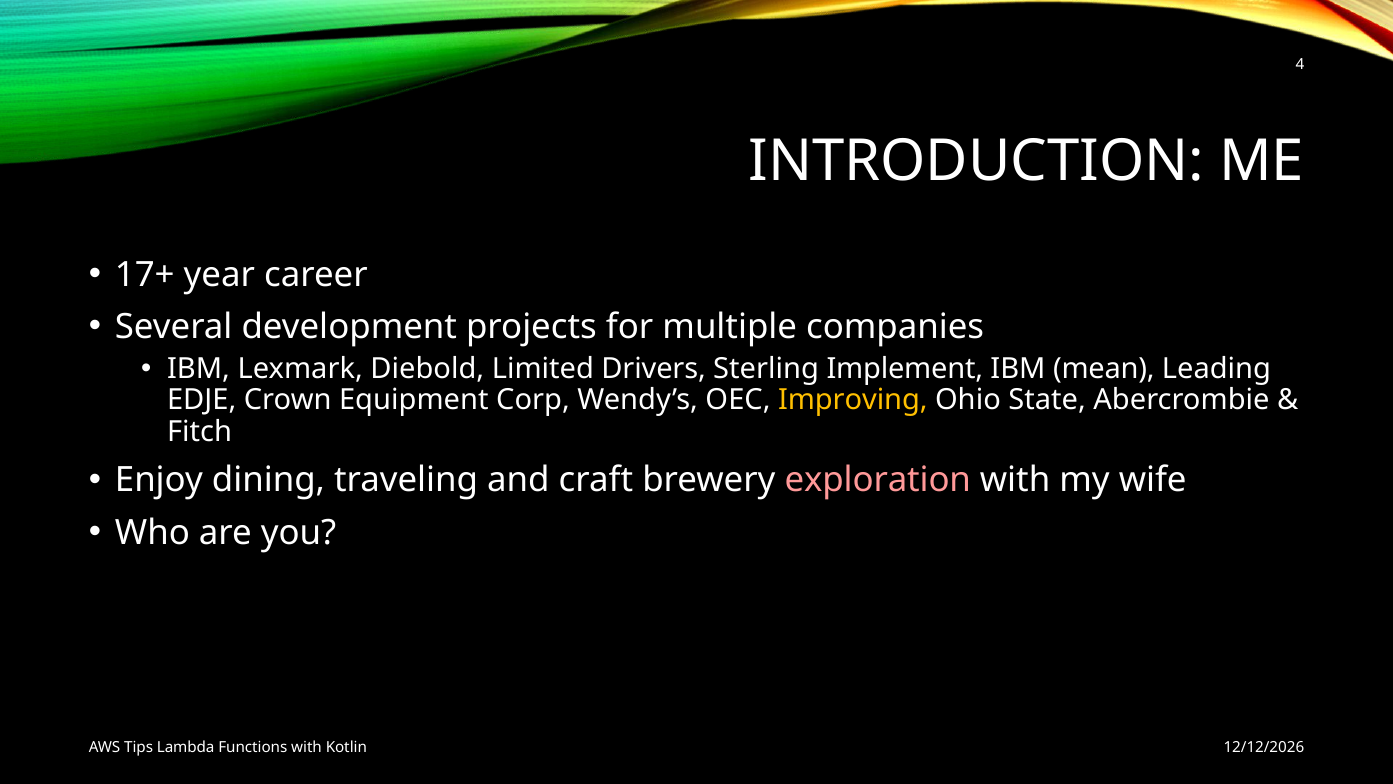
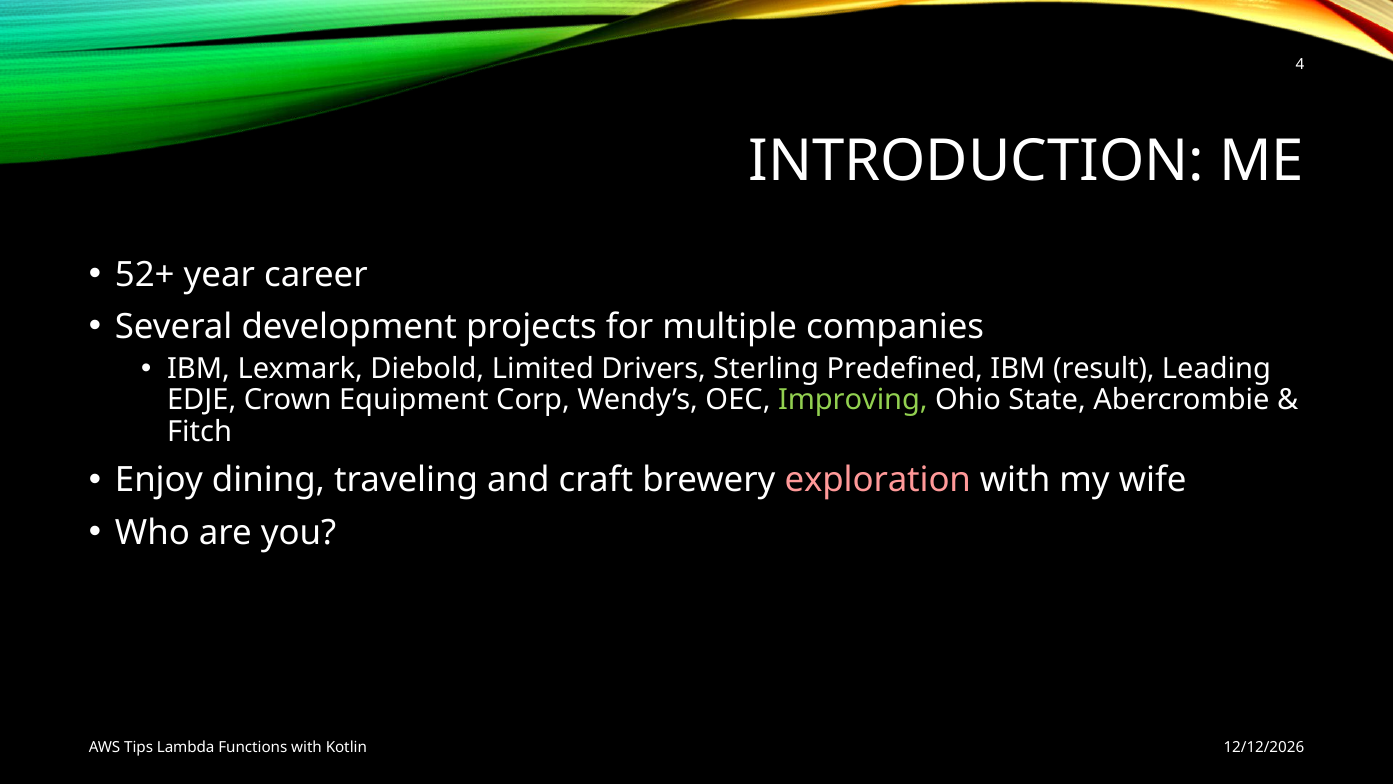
17+: 17+ -> 52+
Implement: Implement -> Predefined
mean: mean -> result
Improving colour: yellow -> light green
